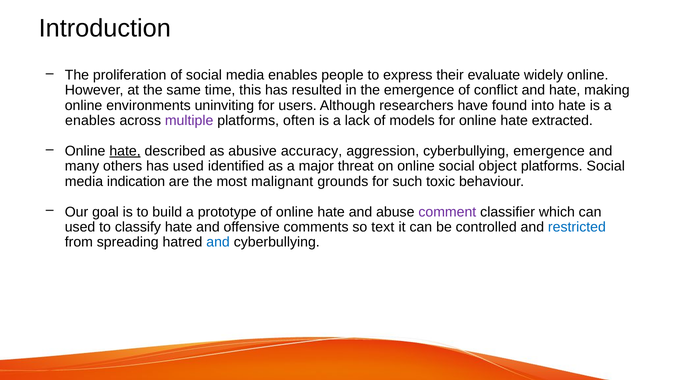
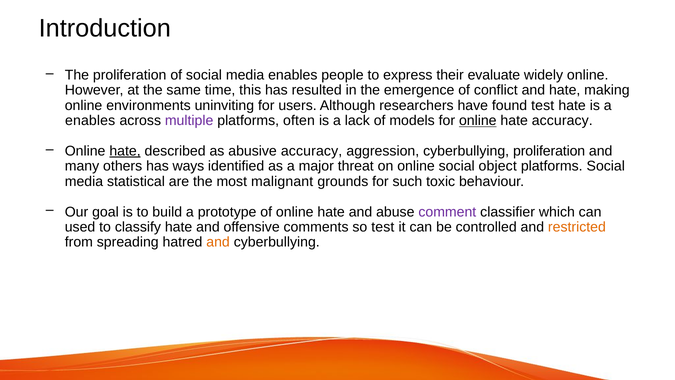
found into: into -> test
online at (478, 121) underline: none -> present
hate extracted: extracted -> accuracy
cyberbullying emergence: emergence -> proliferation
has used: used -> ways
indication: indication -> statistical
so text: text -> test
restricted colour: blue -> orange
and at (218, 242) colour: blue -> orange
